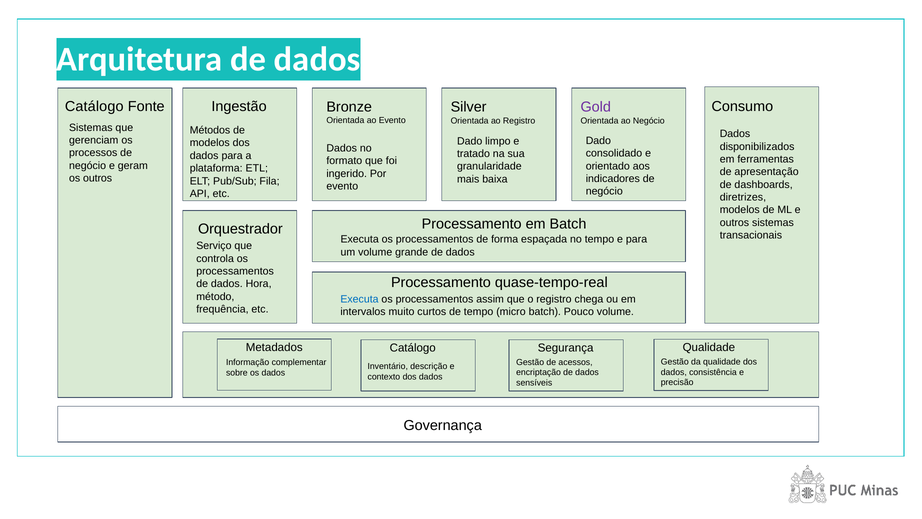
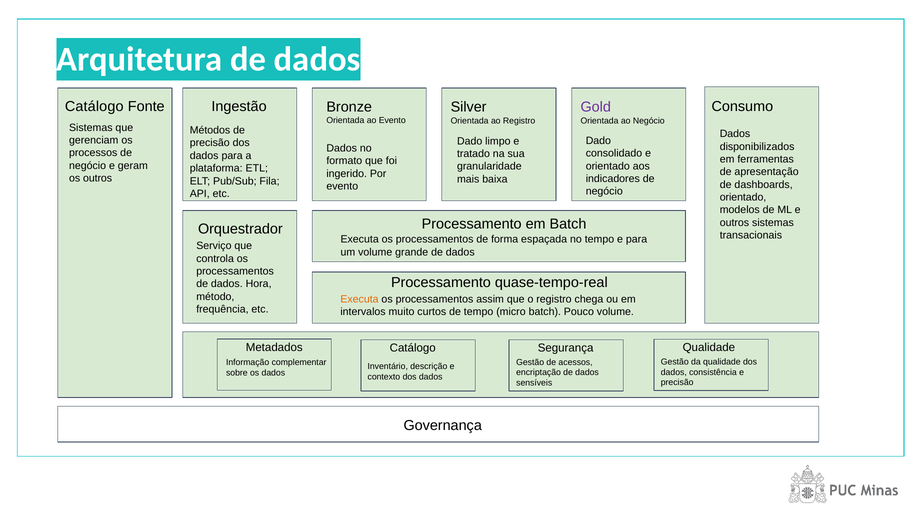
modelos at (210, 143): modelos -> precisão
diretrizes at (743, 197): diretrizes -> orientado
Executa at (359, 299) colour: blue -> orange
